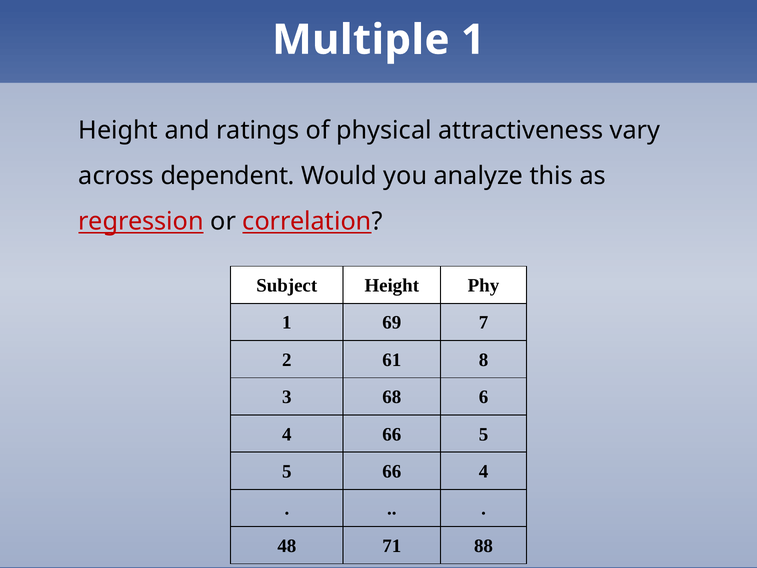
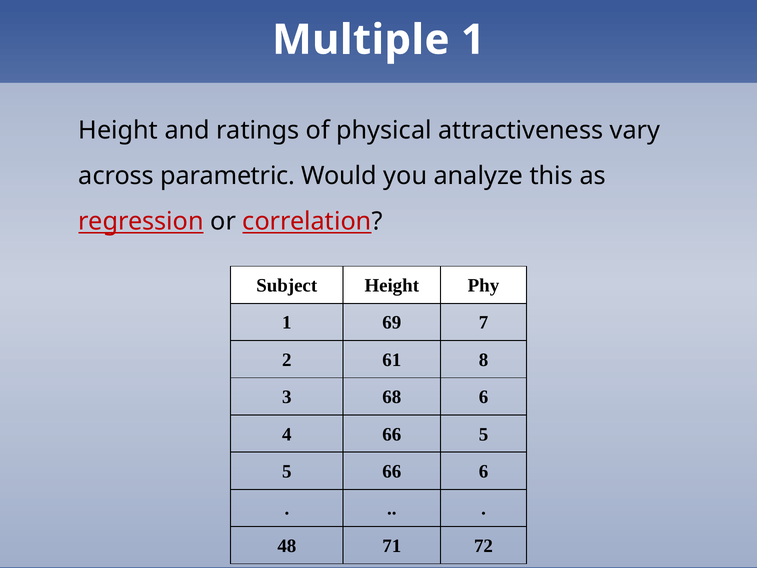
dependent: dependent -> parametric
66 4: 4 -> 6
88: 88 -> 72
